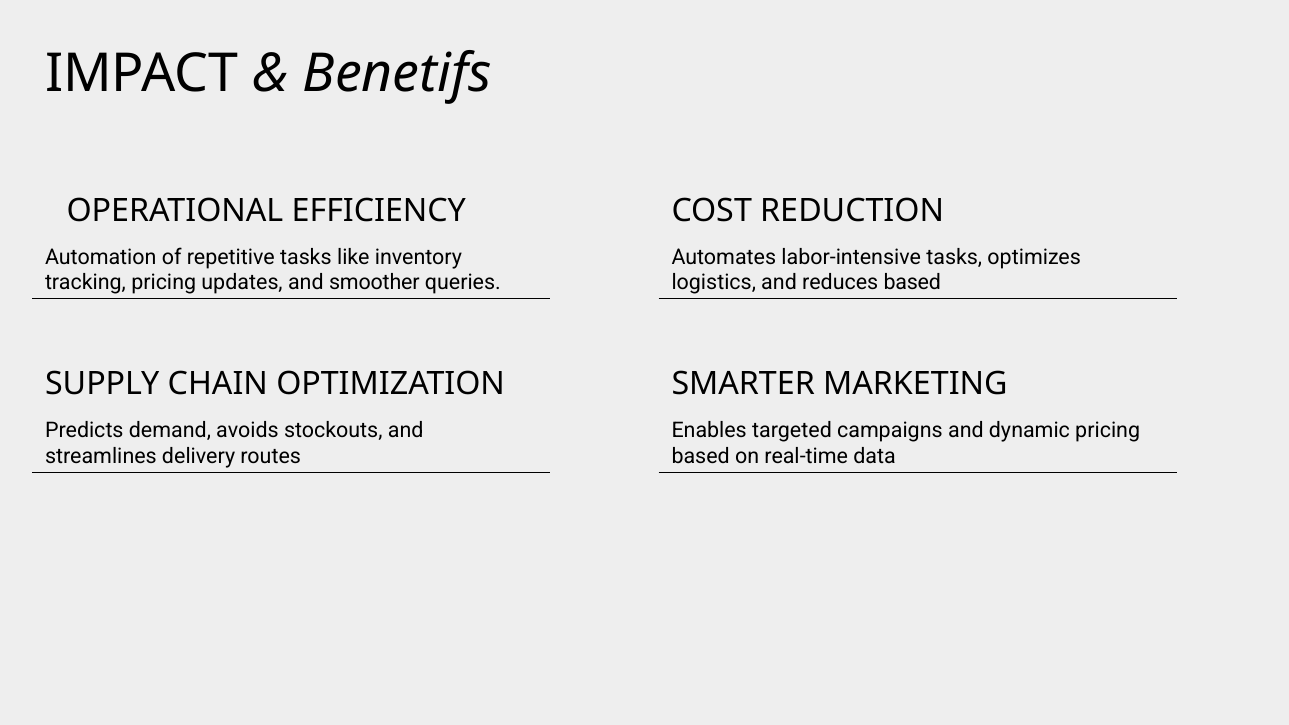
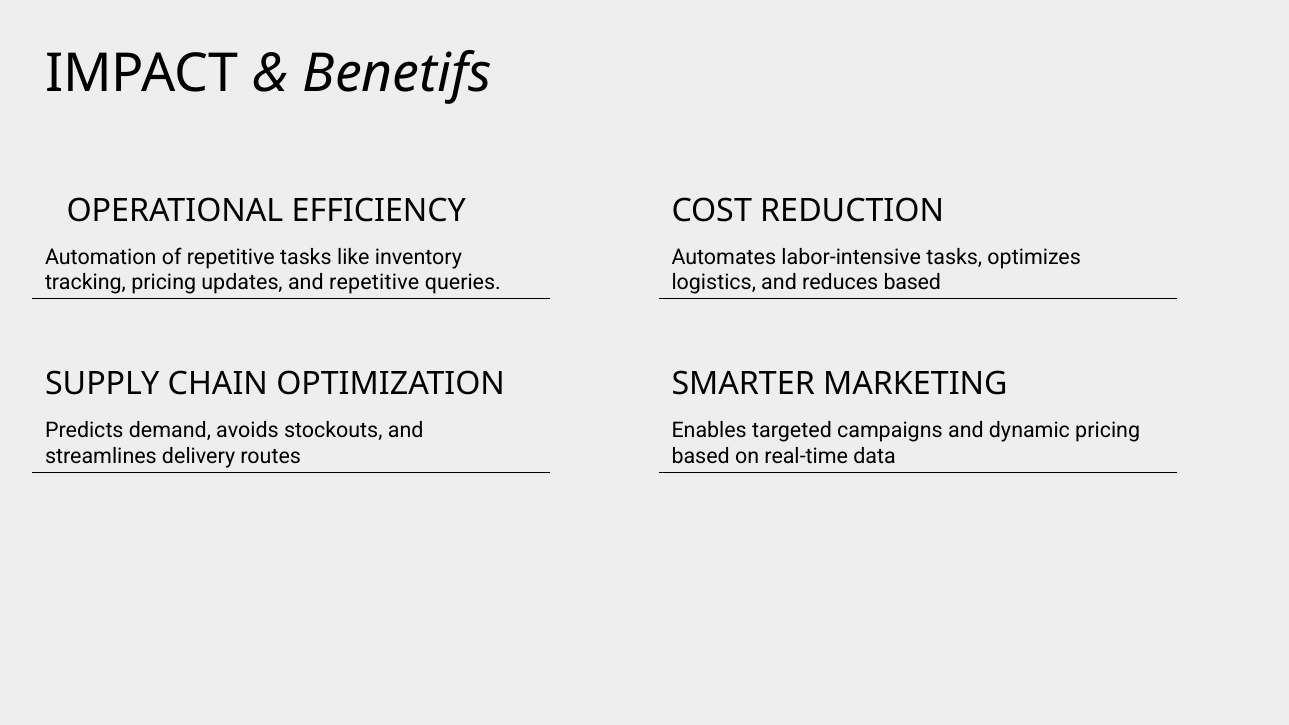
and smoother: smoother -> repetitive
